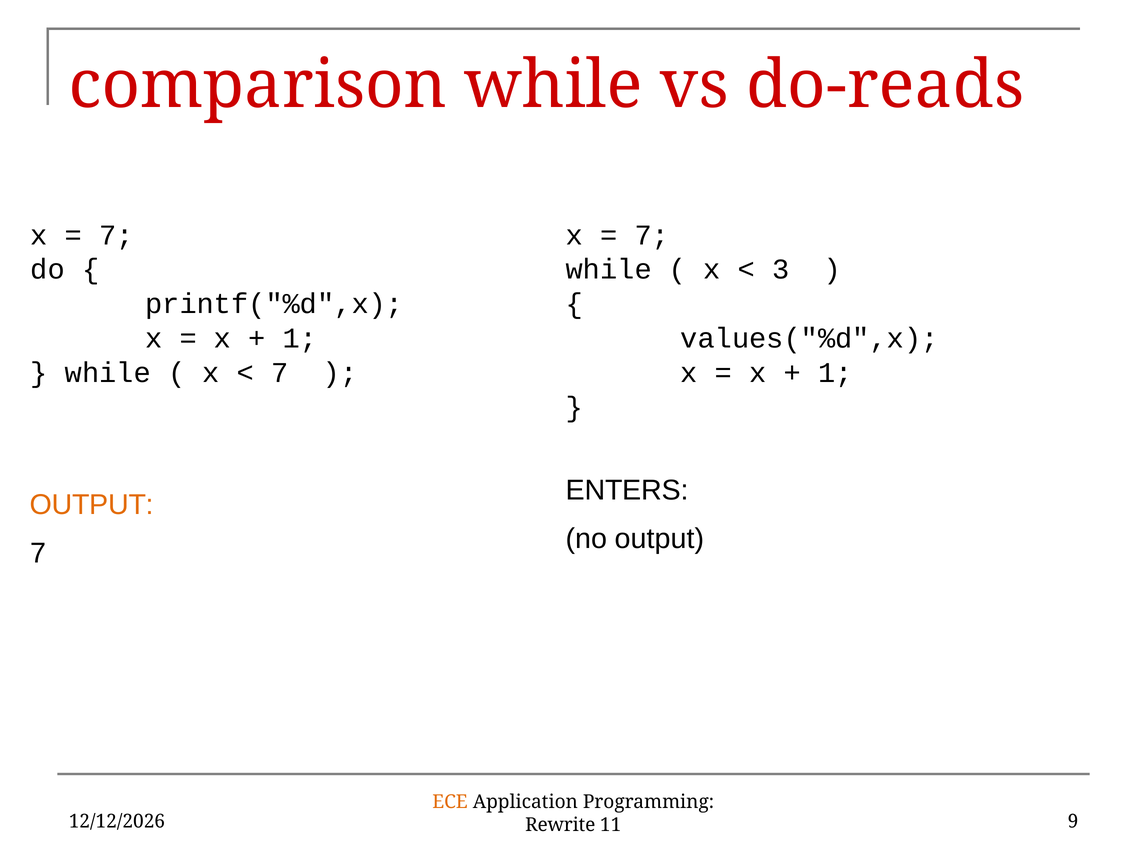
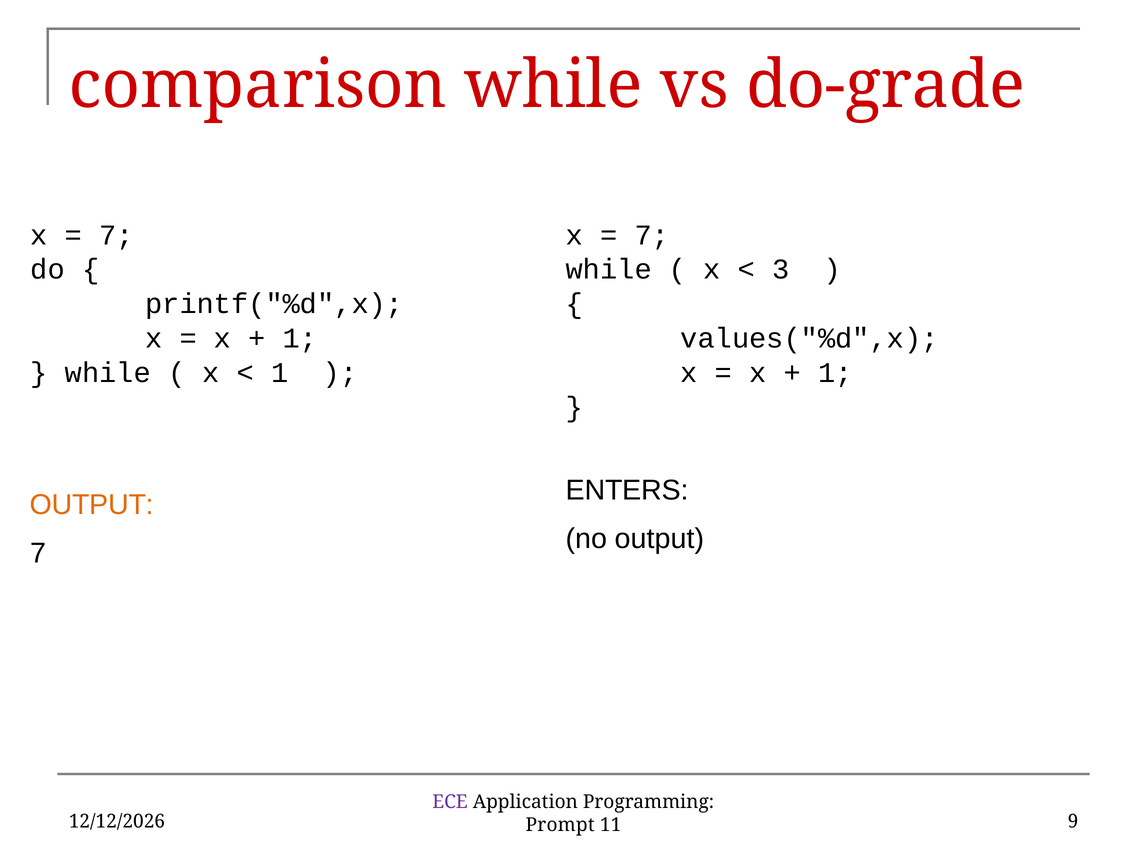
do-reads: do-reads -> do-grade
7 at (280, 373): 7 -> 1
ECE colour: orange -> purple
Rewrite: Rewrite -> Prompt
